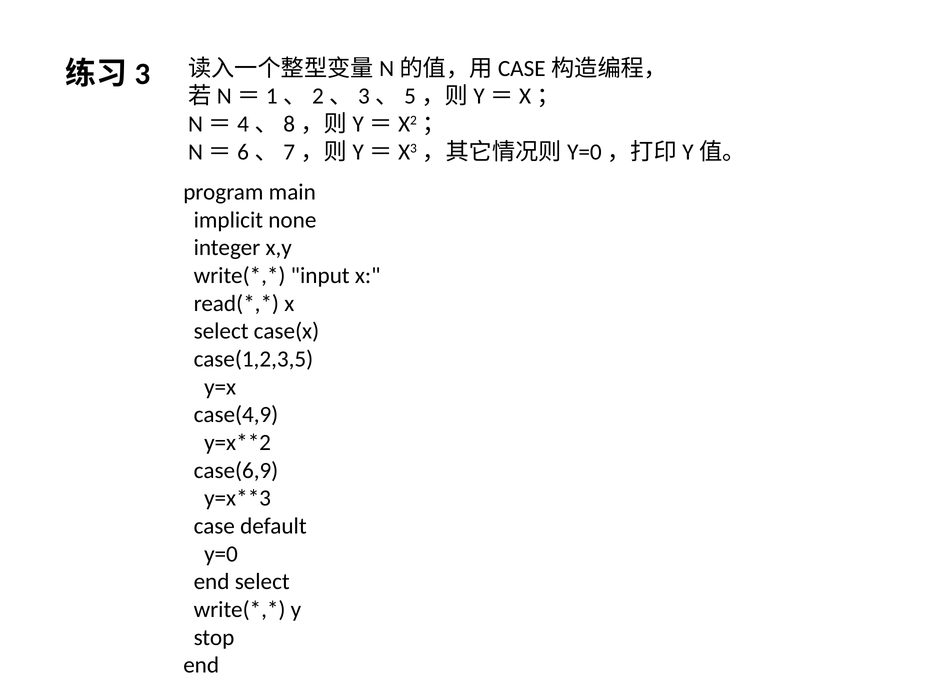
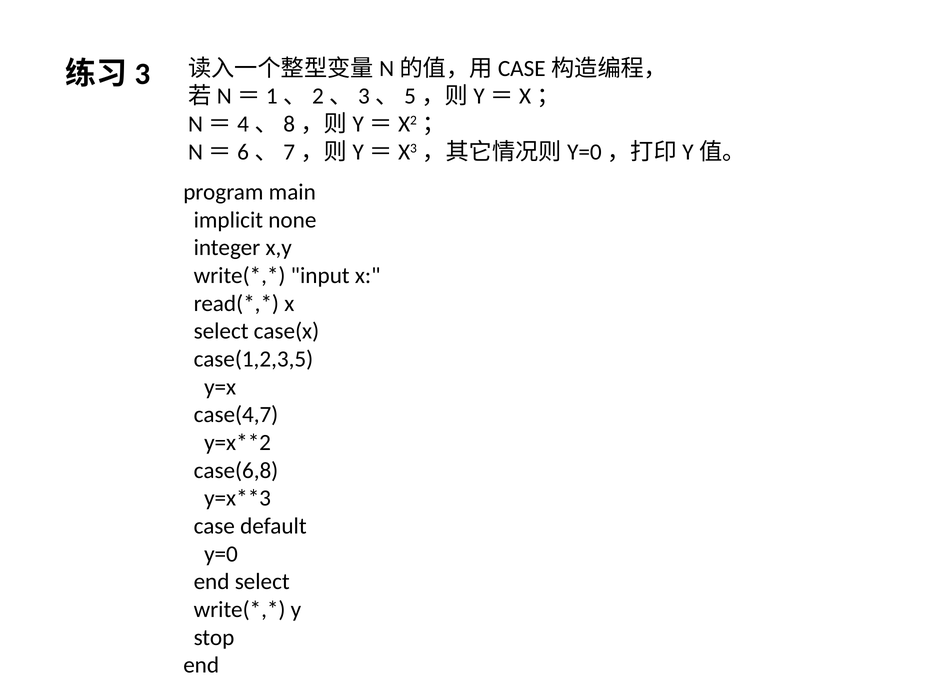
case(4,9: case(4,9 -> case(4,7
case(6,9: case(6,9 -> case(6,8
